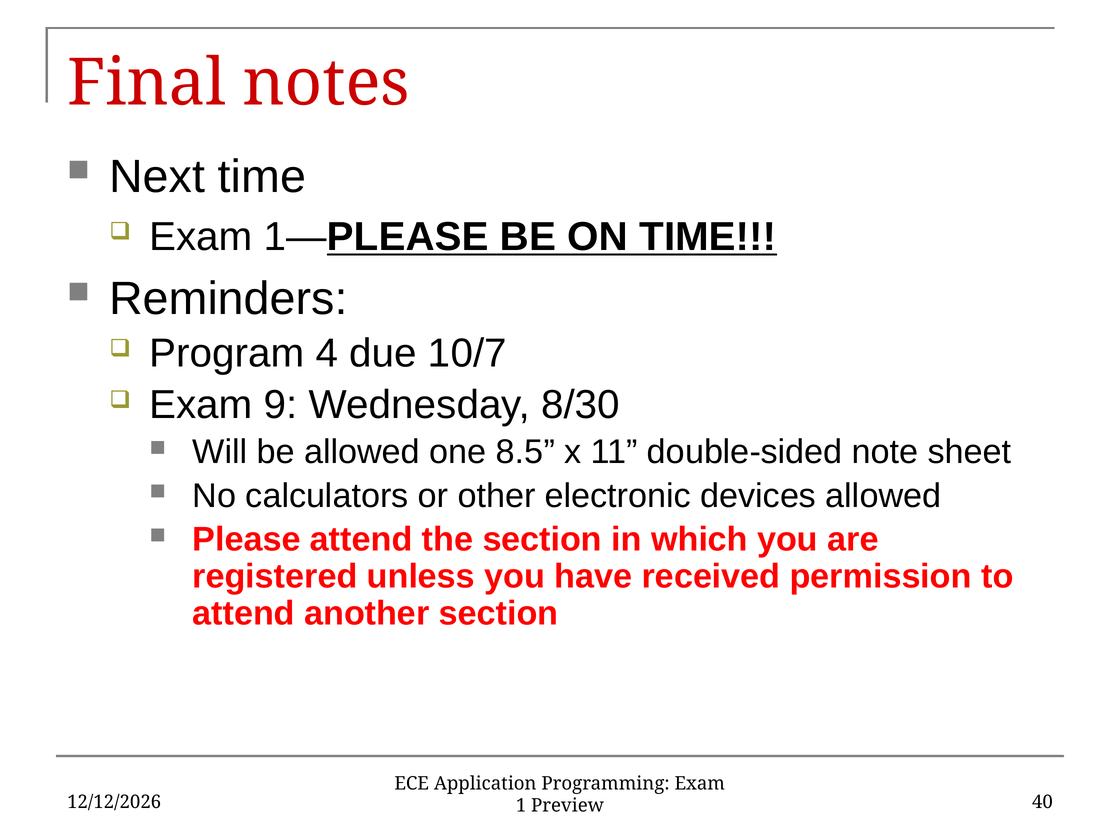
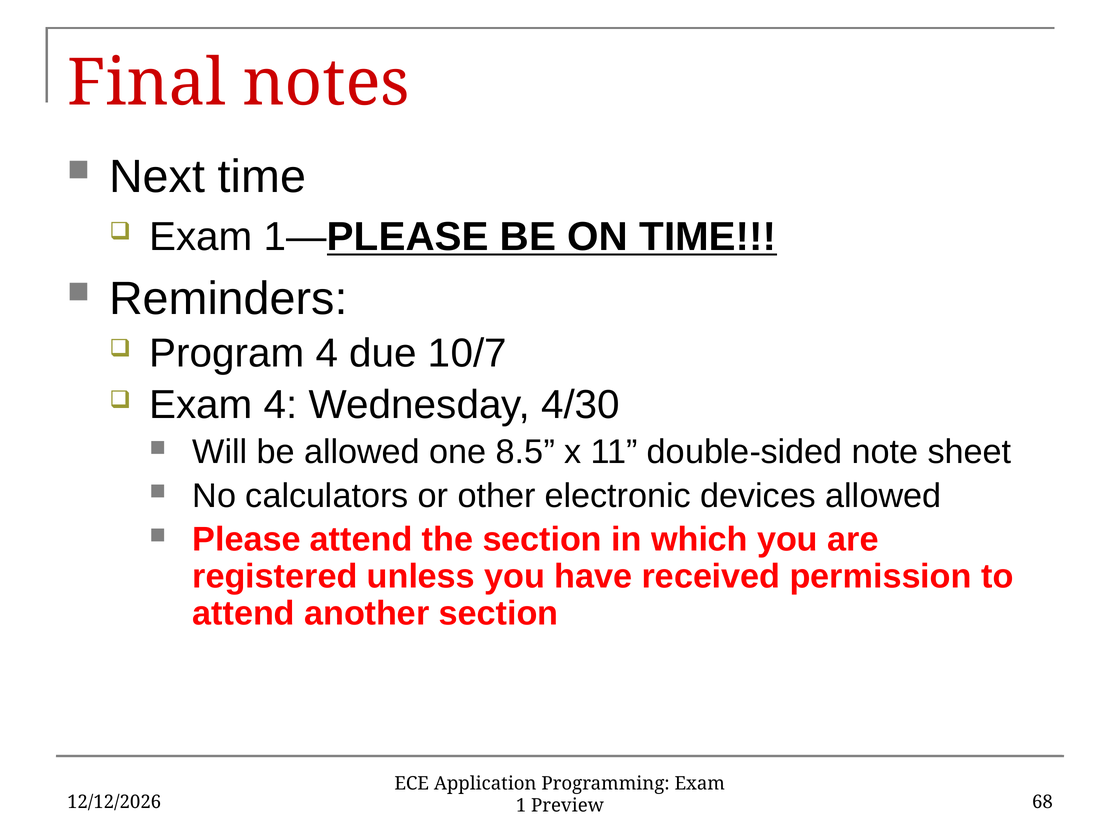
Exam 9: 9 -> 4
8/30: 8/30 -> 4/30
40: 40 -> 68
